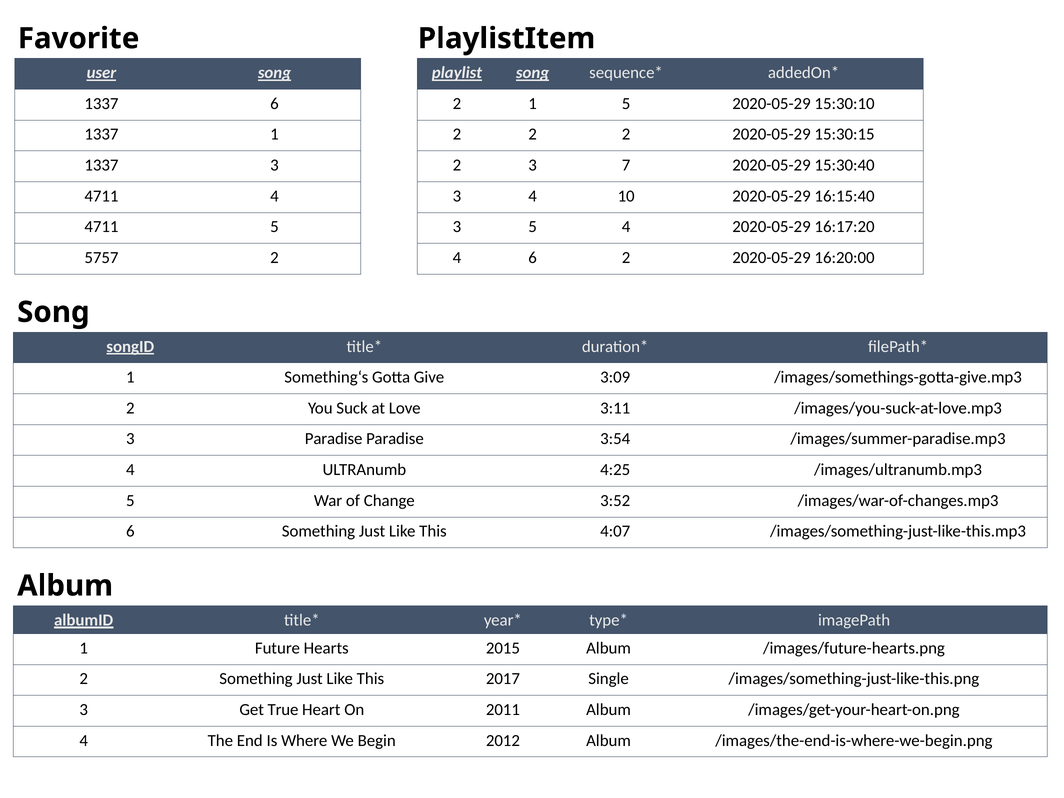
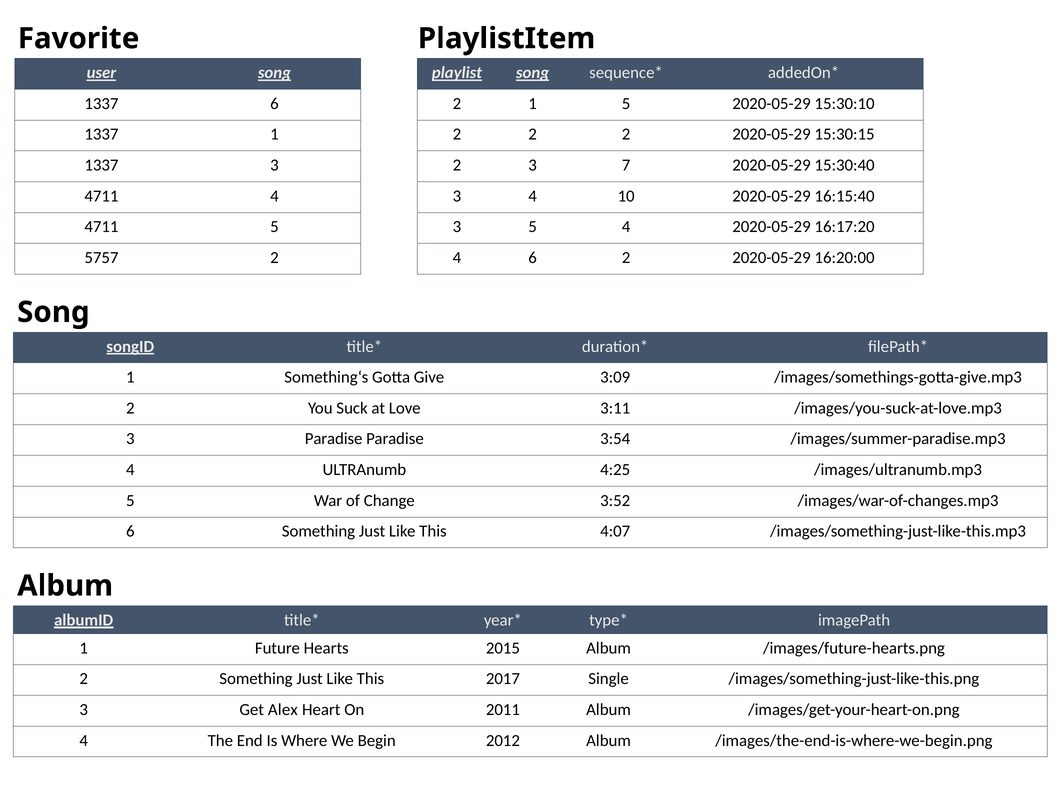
True: True -> Alex
